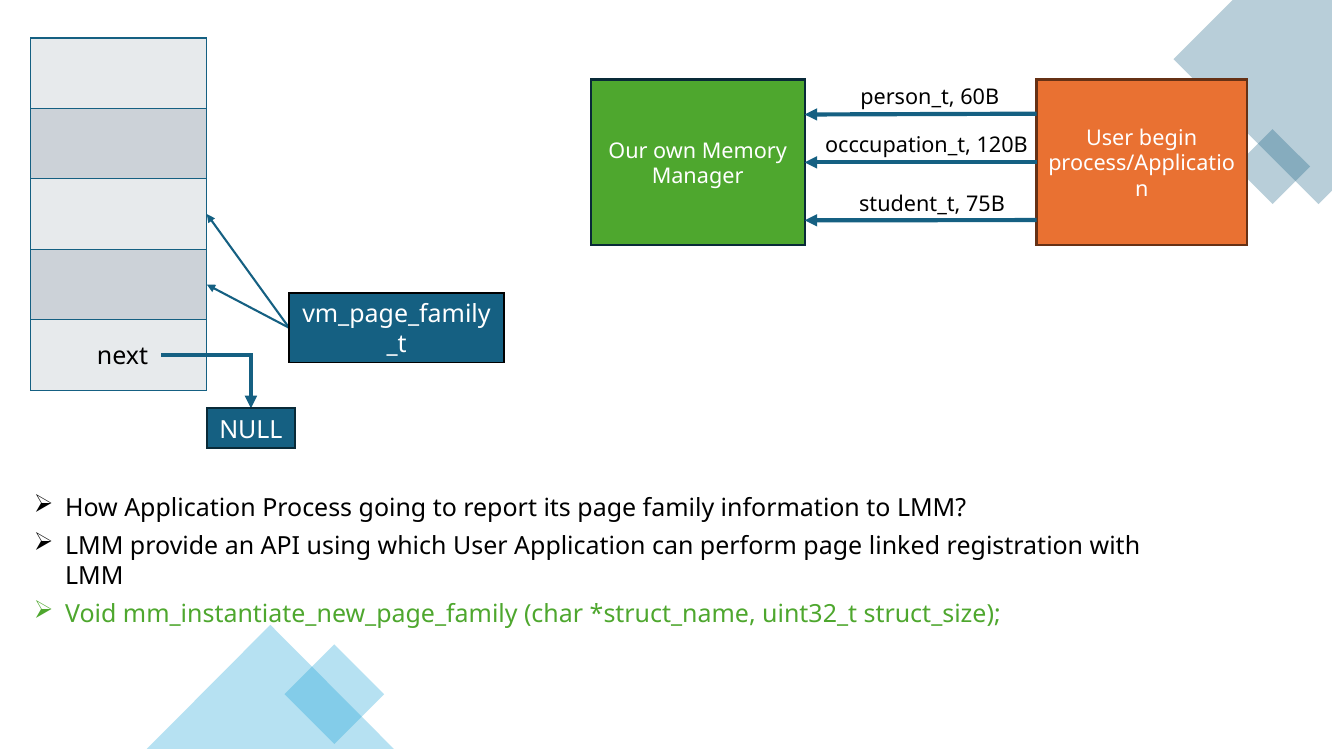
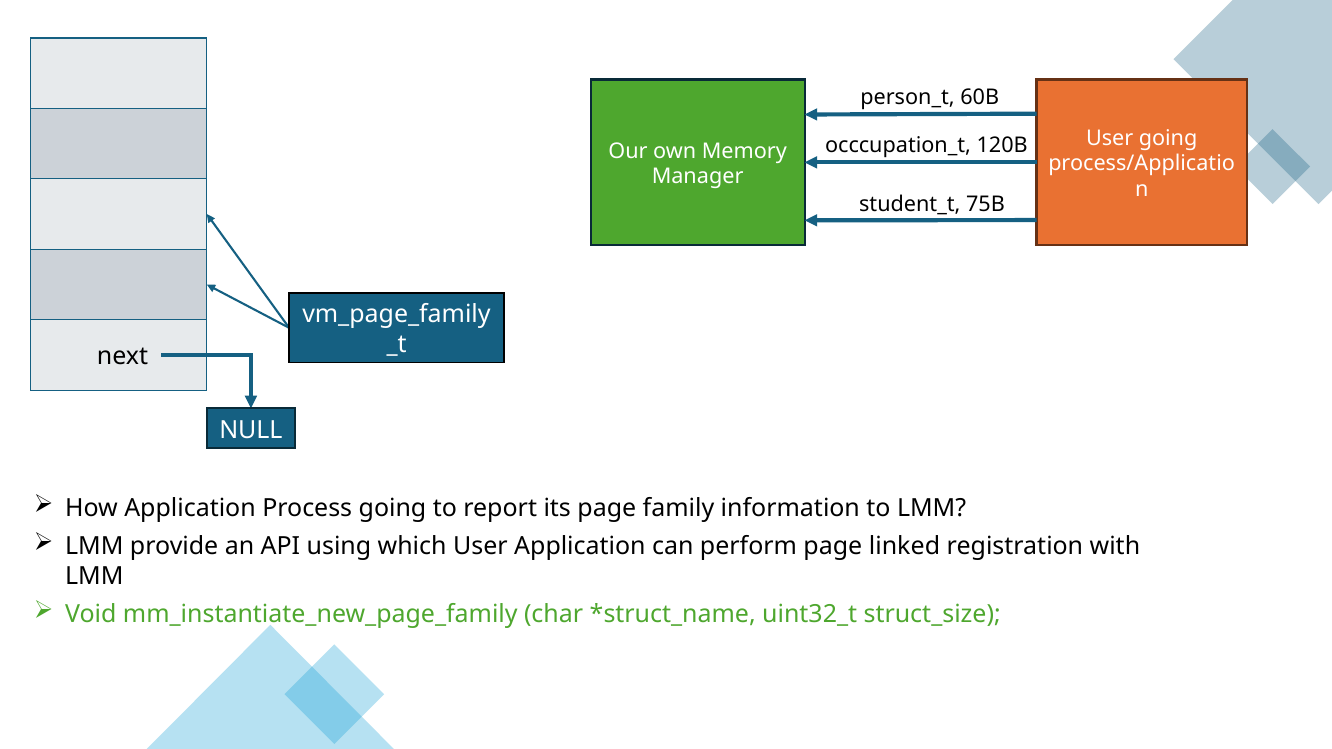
User begin: begin -> going
